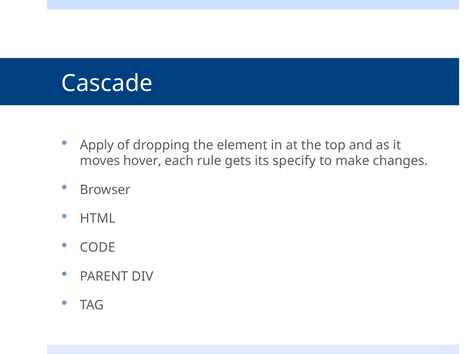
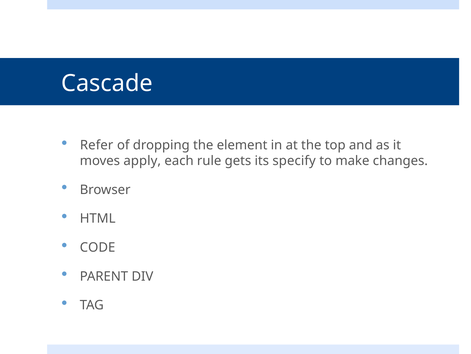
Apply: Apply -> Refer
hover: hover -> apply
